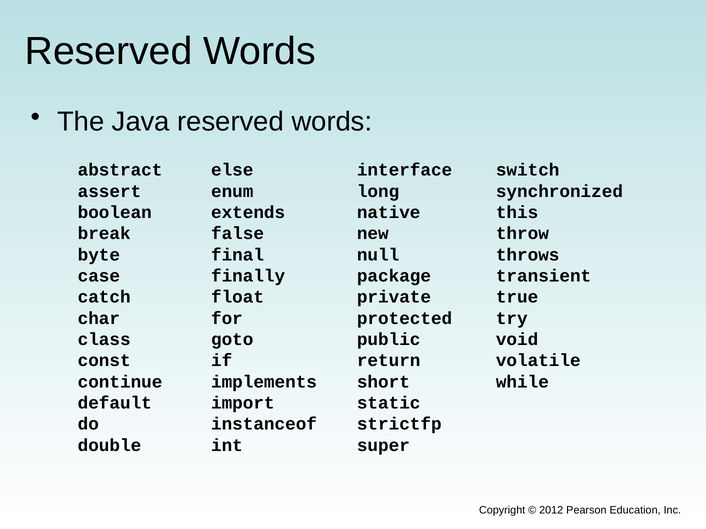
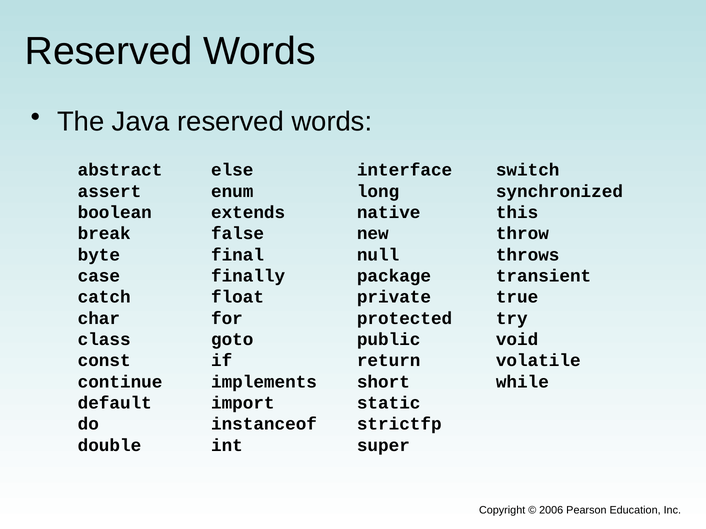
2012: 2012 -> 2006
